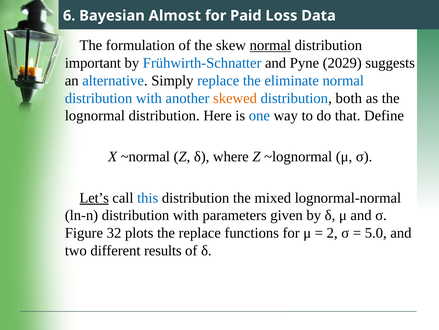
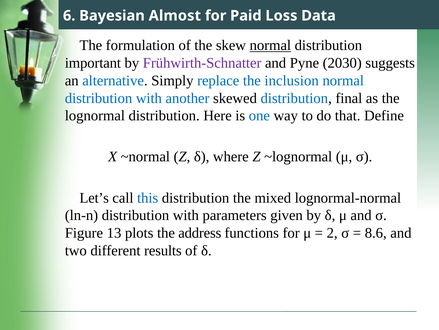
Frühwirth-Schnatter colour: blue -> purple
2029: 2029 -> 2030
eliminate: eliminate -> inclusion
skewed colour: orange -> black
both: both -> final
Let’s underline: present -> none
32: 32 -> 13
the replace: replace -> address
5.0: 5.0 -> 8.6
